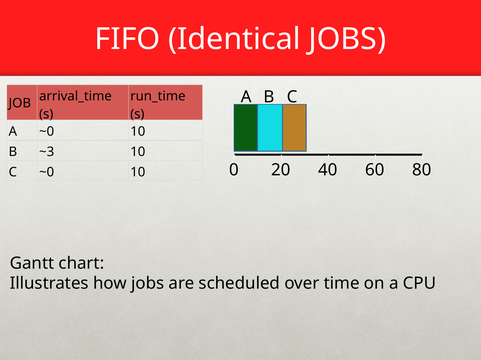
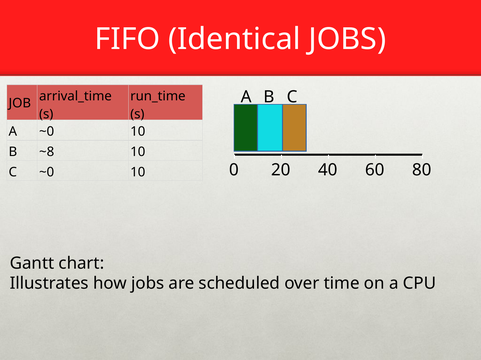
~3: ~3 -> ~8
